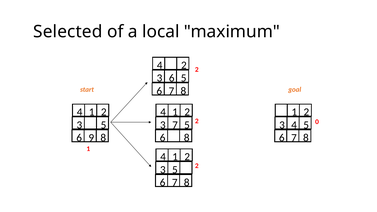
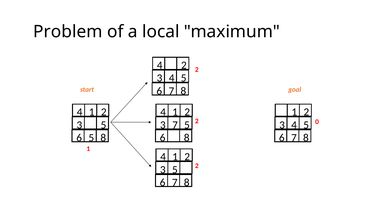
Selected: Selected -> Problem
6 at (172, 78): 6 -> 4
6 9: 9 -> 5
